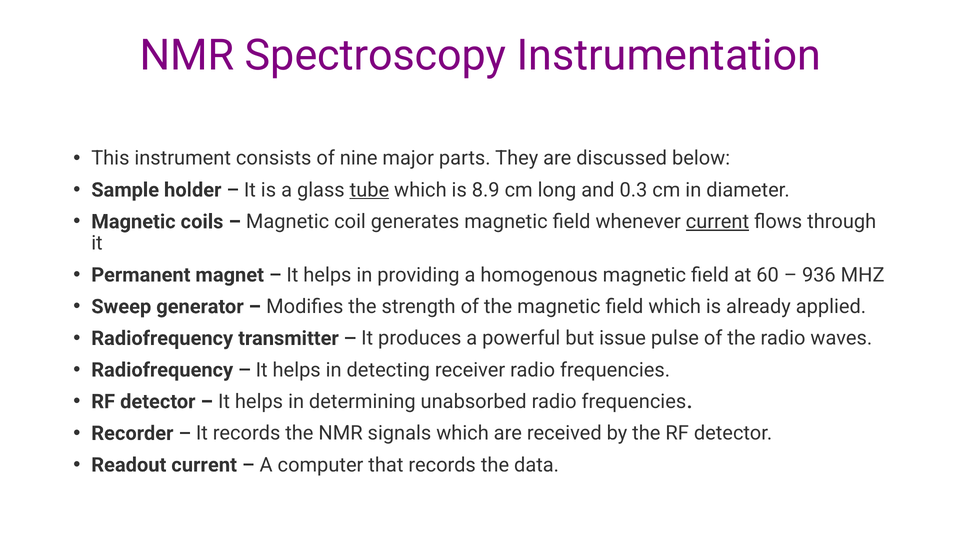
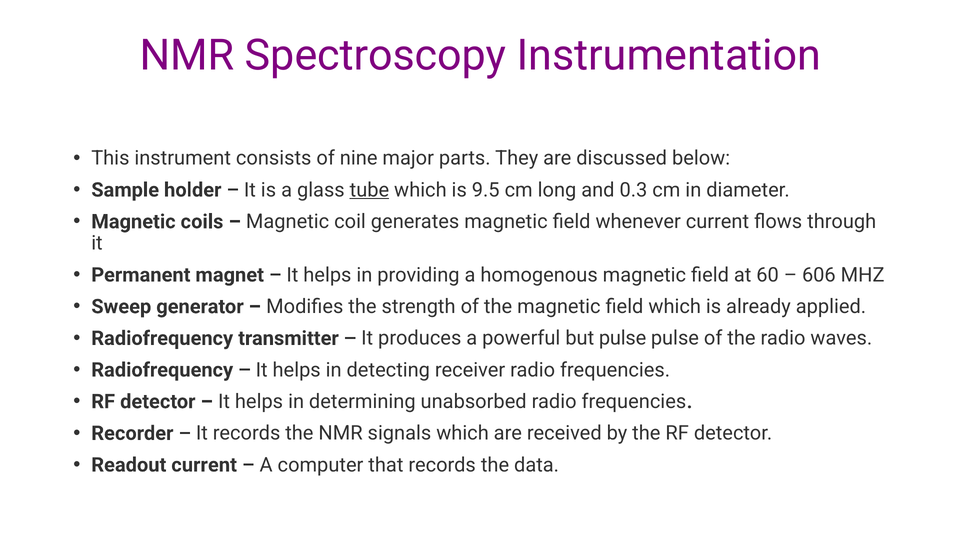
8.9: 8.9 -> 9.5
current at (717, 221) underline: present -> none
936: 936 -> 606
but issue: issue -> pulse
